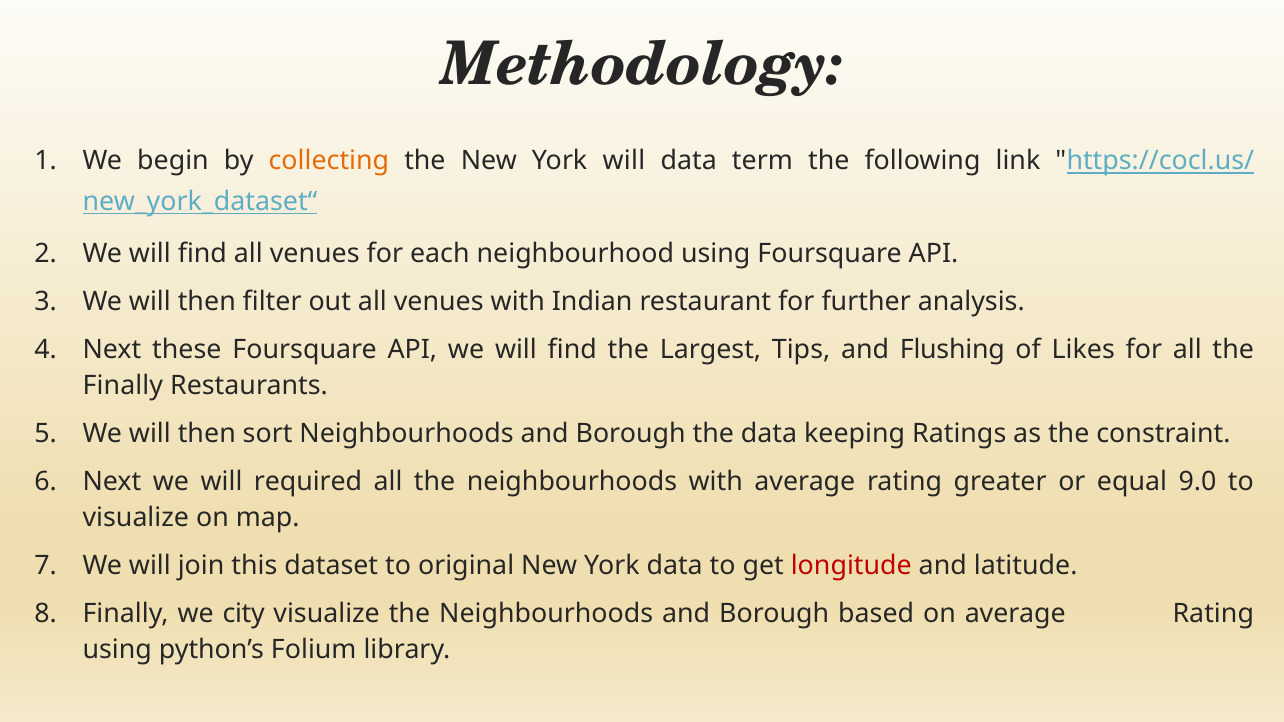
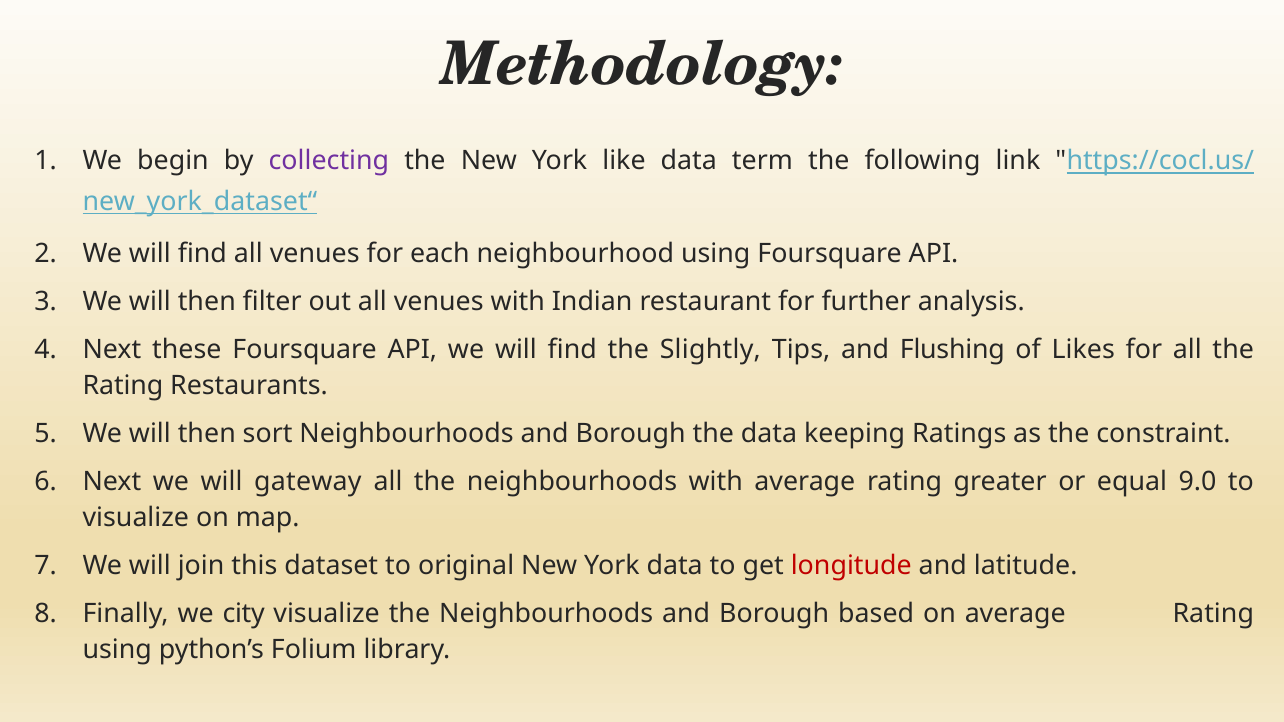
collecting colour: orange -> purple
York will: will -> like
Largest: Largest -> Slightly
Finally at (123, 386): Finally -> Rating
required: required -> gateway
